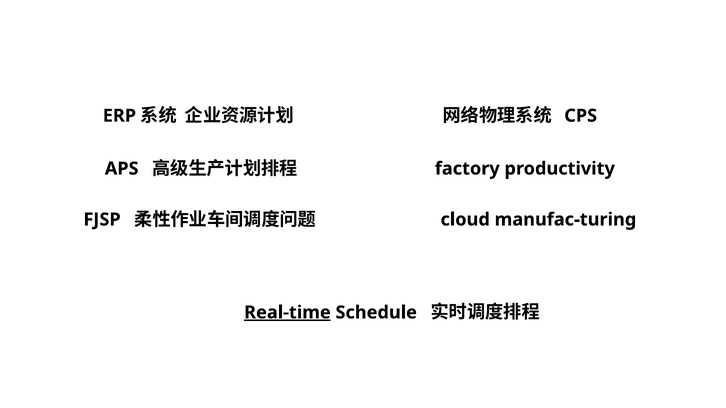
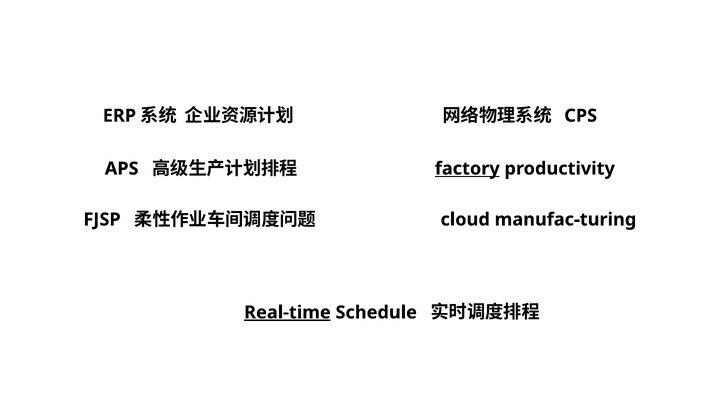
factory underline: none -> present
